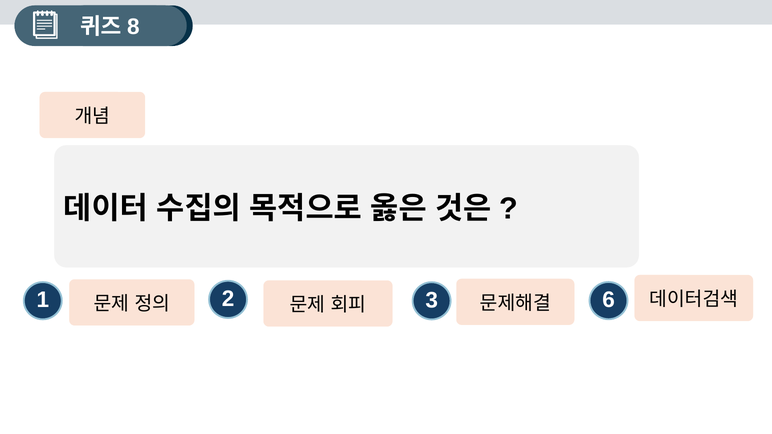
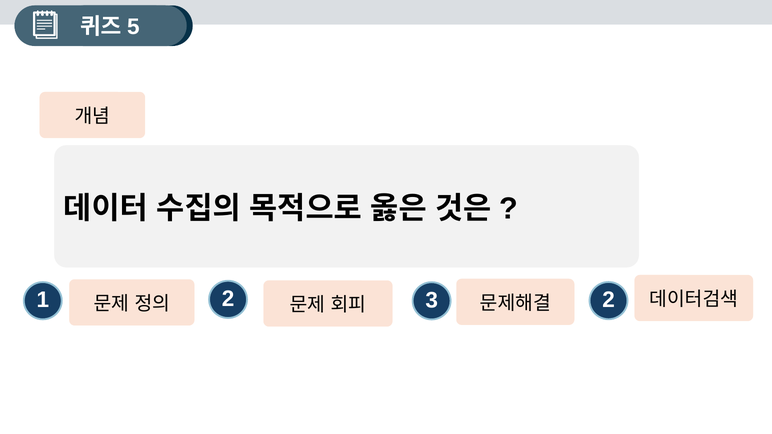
8: 8 -> 5
3 6: 6 -> 2
